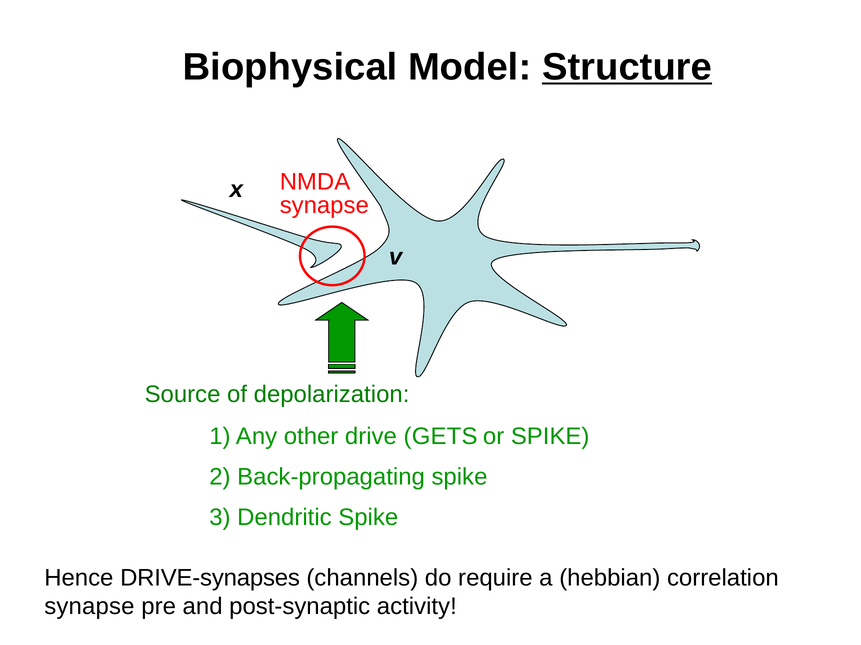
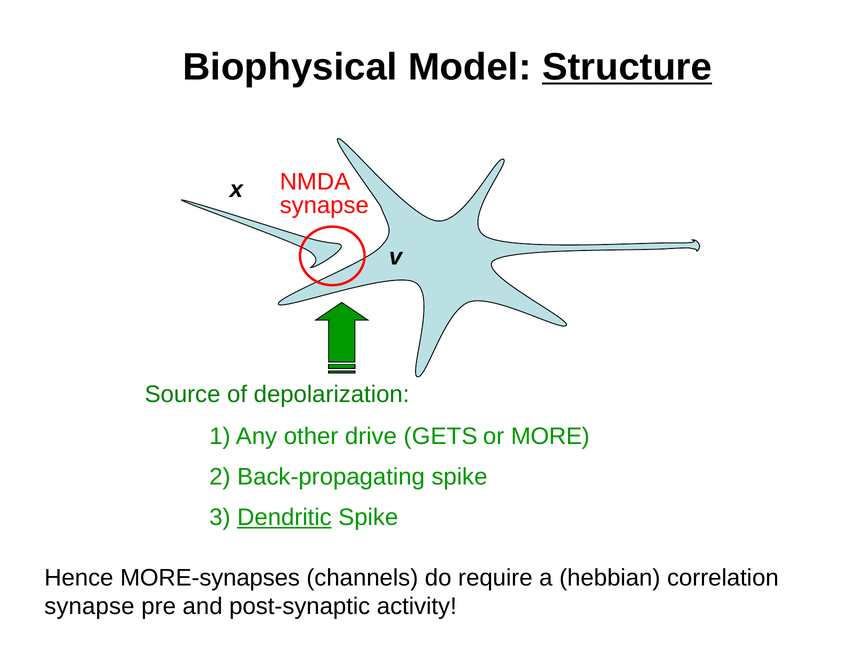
or SPIKE: SPIKE -> MORE
Dendritic underline: none -> present
DRIVE-synapses: DRIVE-synapses -> MORE-synapses
